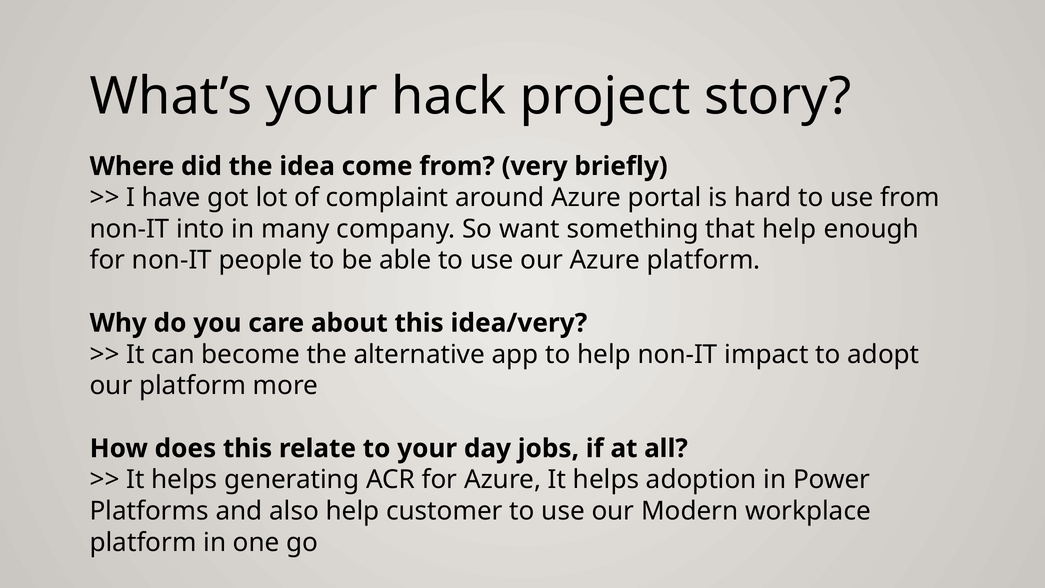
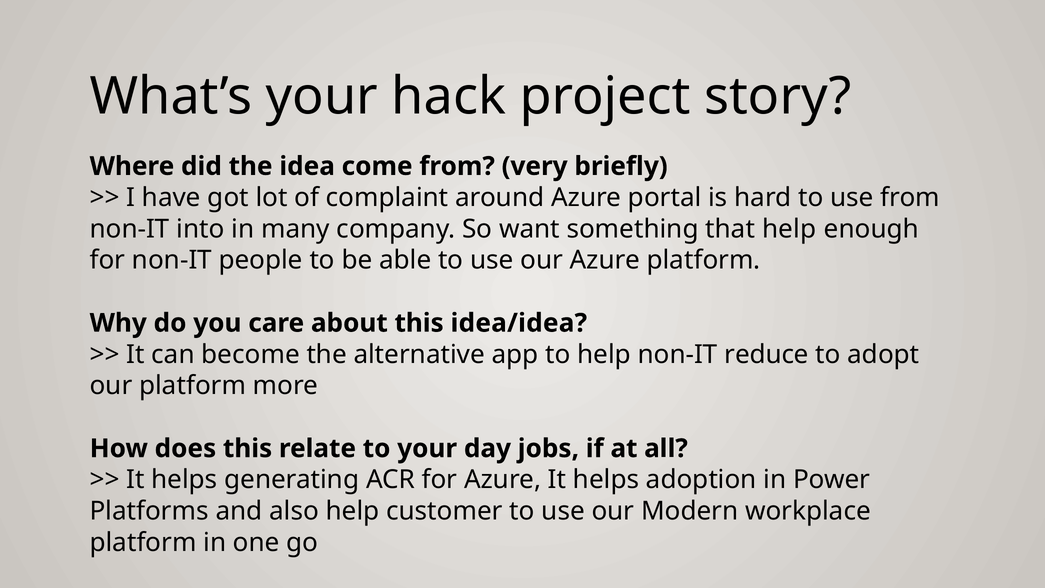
idea/very: idea/very -> idea/idea
impact: impact -> reduce
